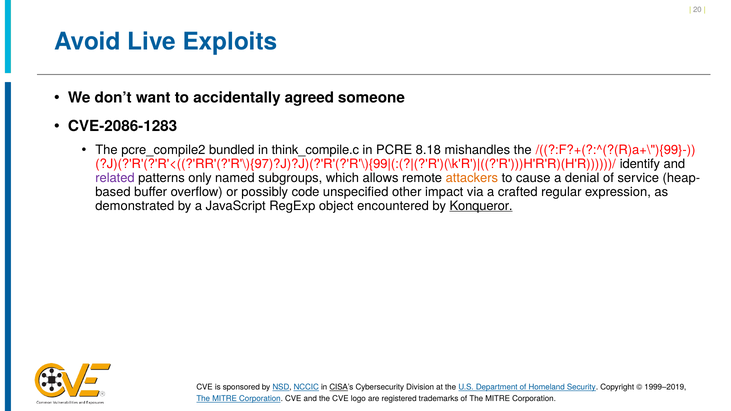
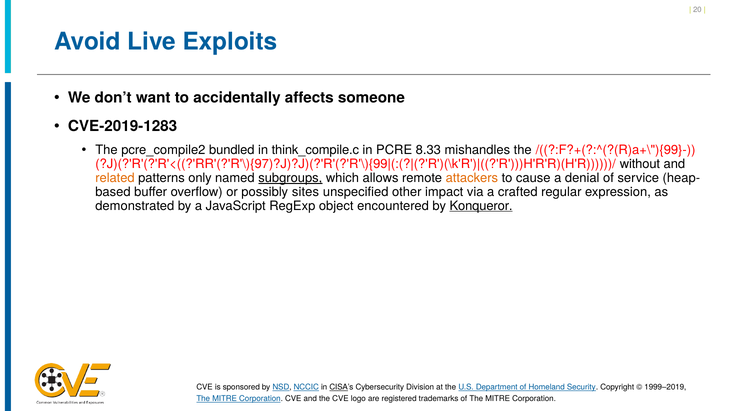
agreed: agreed -> affects
CVE-2086-1283: CVE-2086-1283 -> CVE-2019-1283
8.18: 8.18 -> 8.33
identify: identify -> without
related colour: purple -> orange
subgroups underline: none -> present
code: code -> sites
